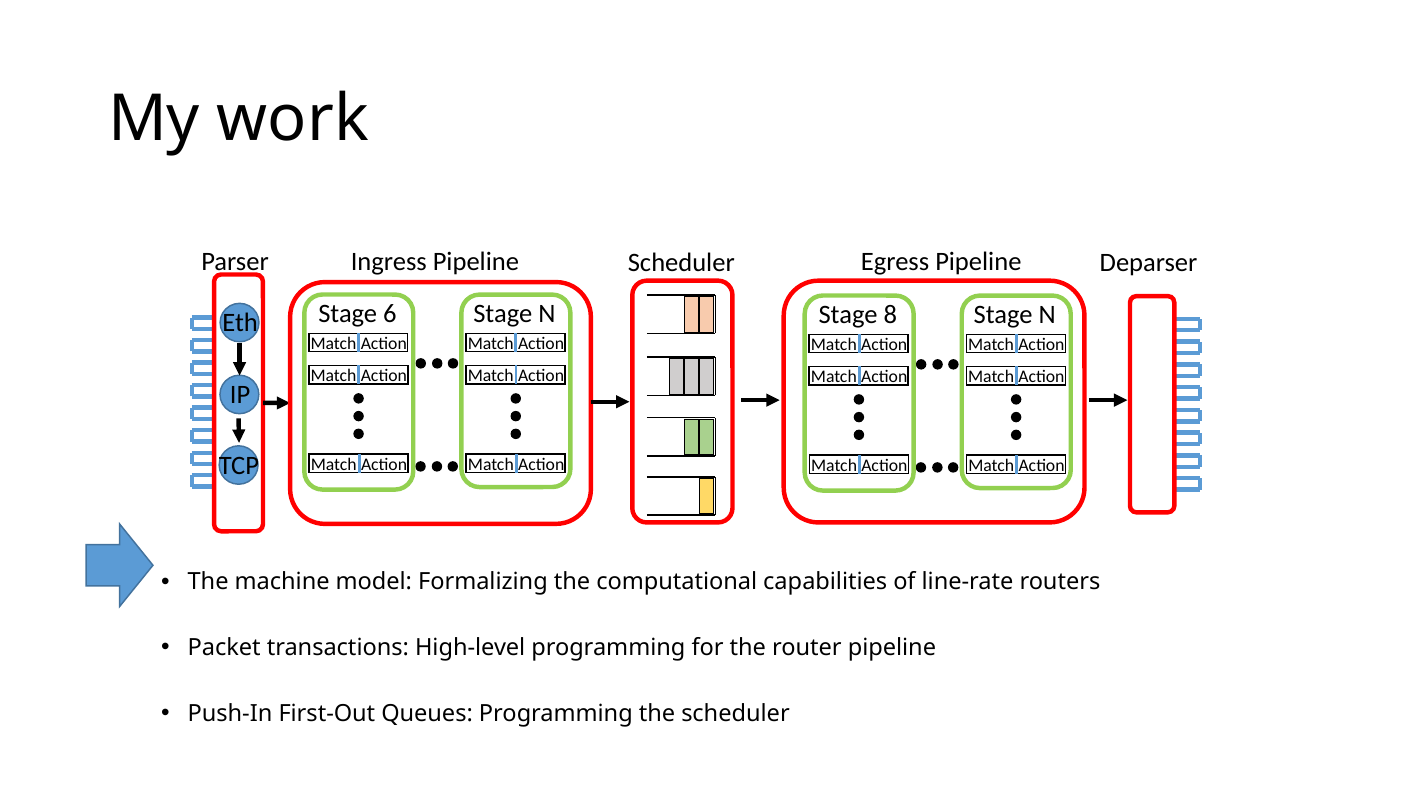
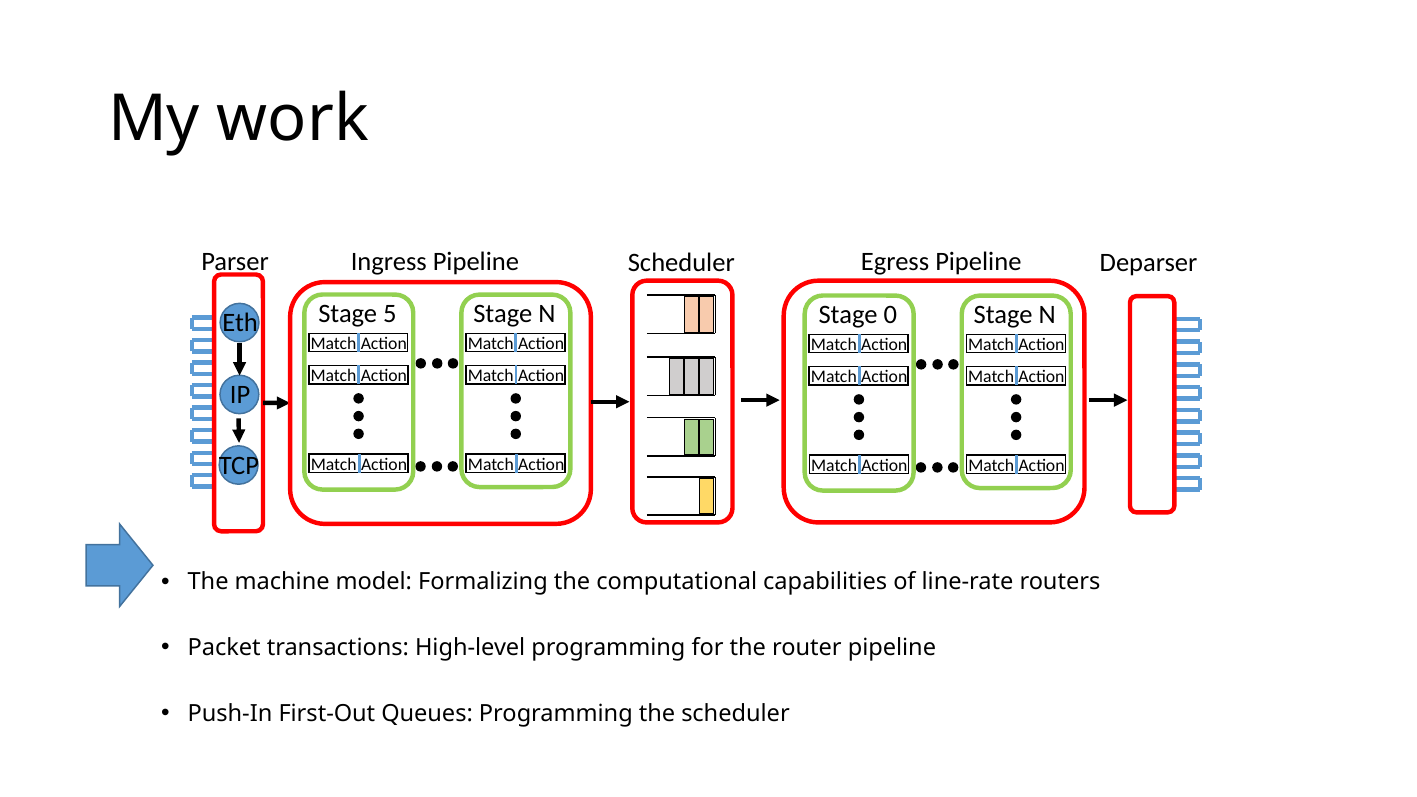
6: 6 -> 5
8: 8 -> 0
